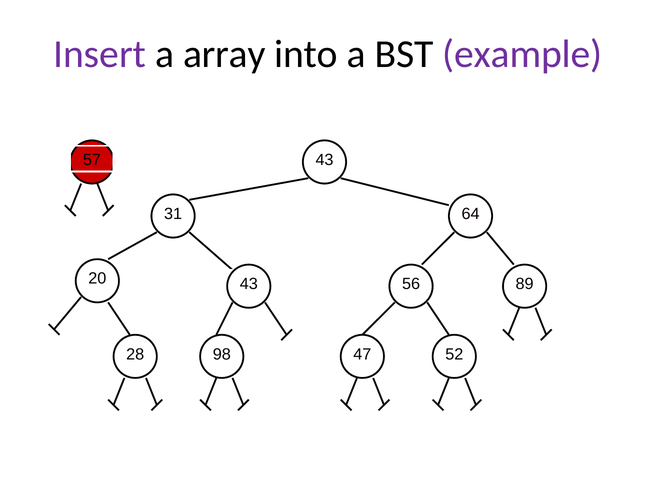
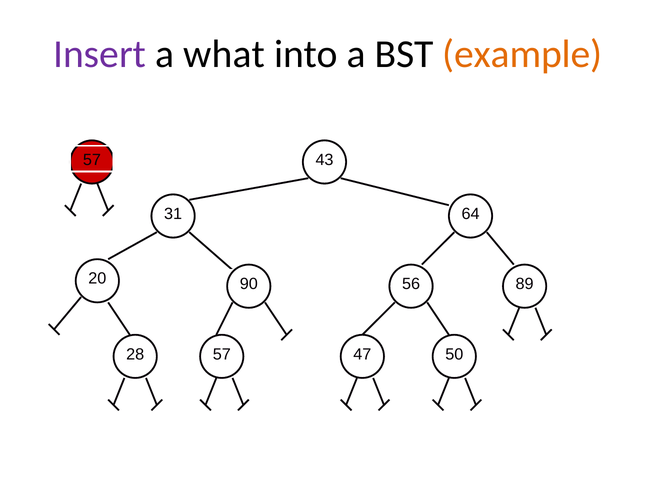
array: array -> what
example colour: purple -> orange
20 43: 43 -> 90
28 98: 98 -> 57
52: 52 -> 50
